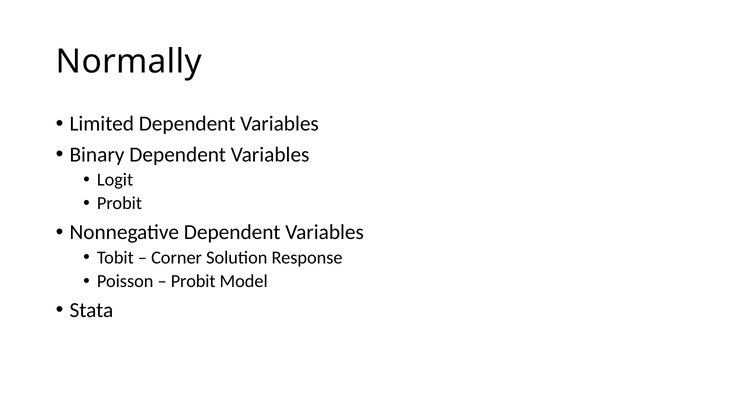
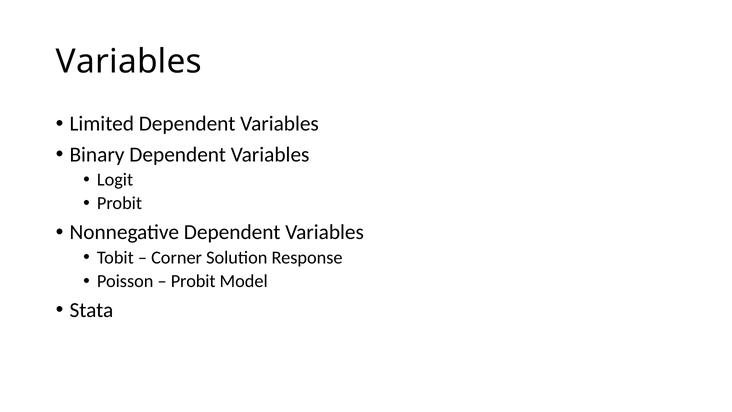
Normally at (129, 61): Normally -> Variables
